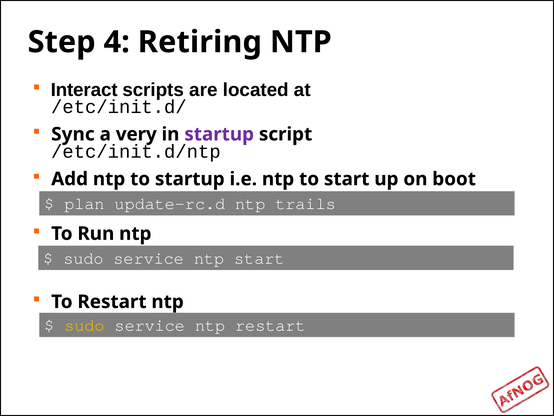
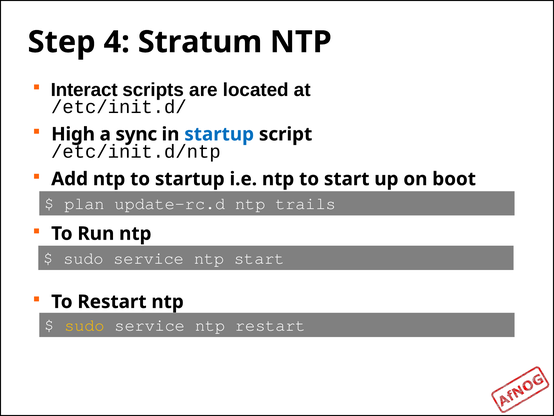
Retiring: Retiring -> Stratum
Sync: Sync -> High
very: very -> sync
startup at (219, 134) colour: purple -> blue
